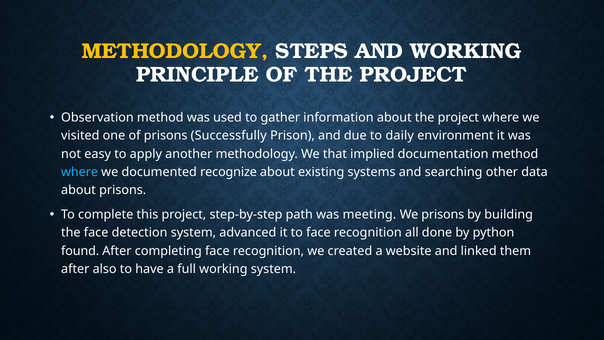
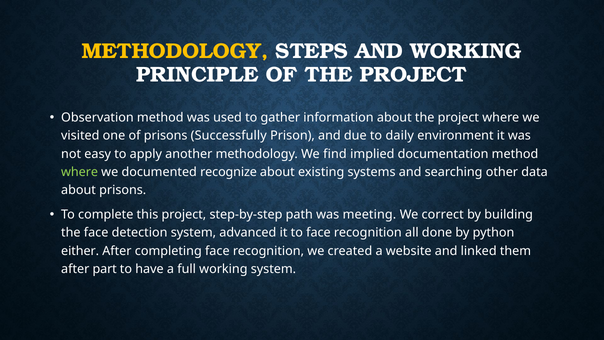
that: that -> find
where at (80, 172) colour: light blue -> light green
We prisons: prisons -> correct
found: found -> either
also: also -> part
